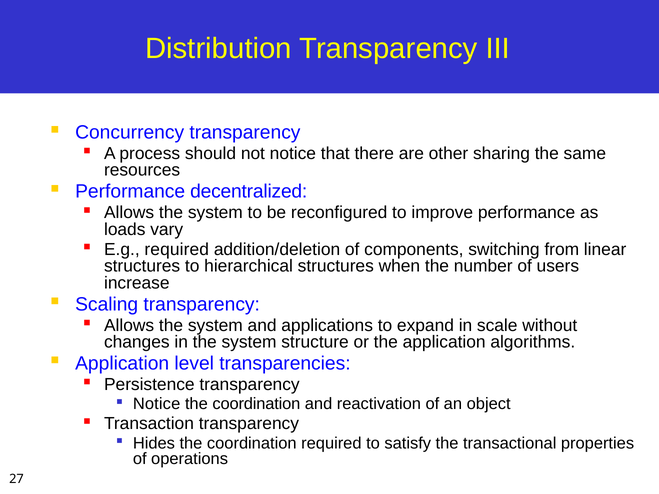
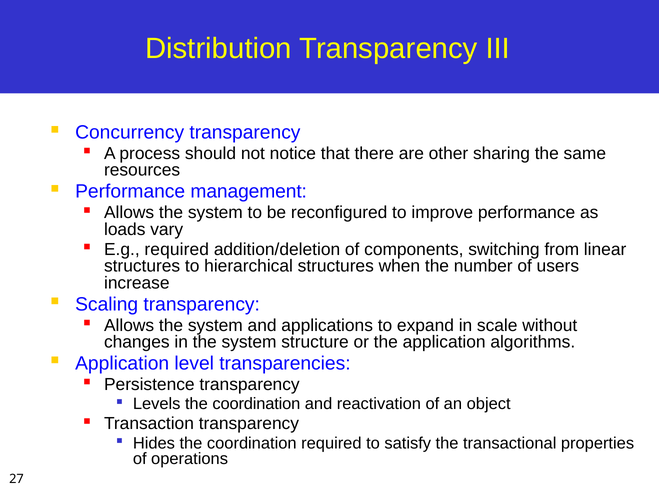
decentralized: decentralized -> management
Notice at (157, 404): Notice -> Levels
